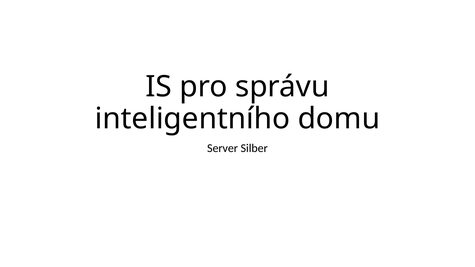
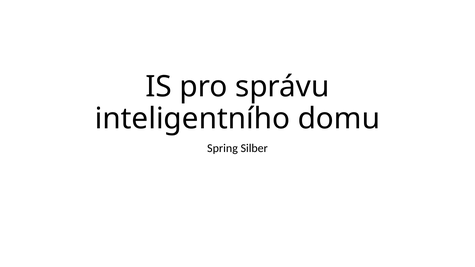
Server: Server -> Spring
